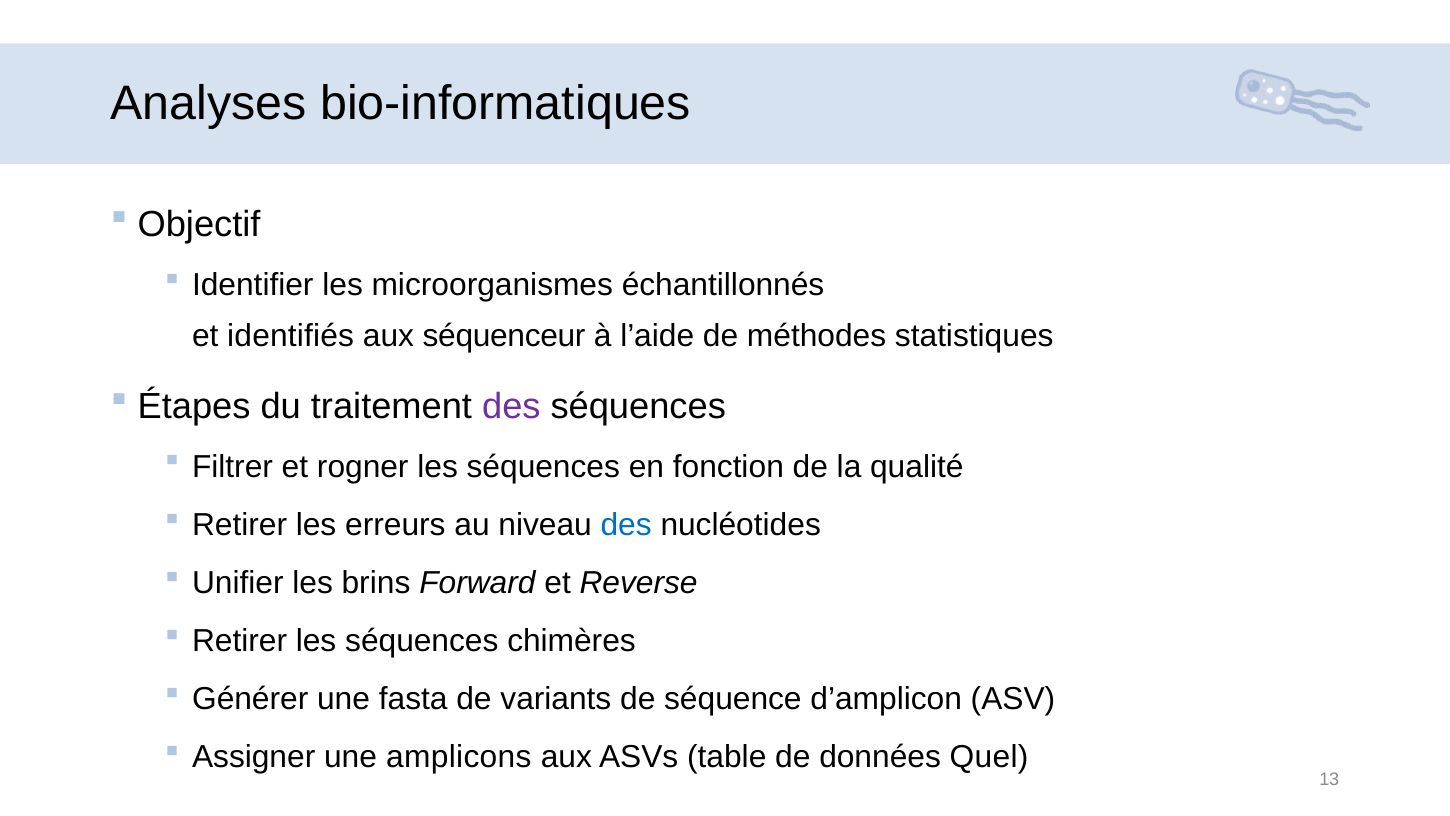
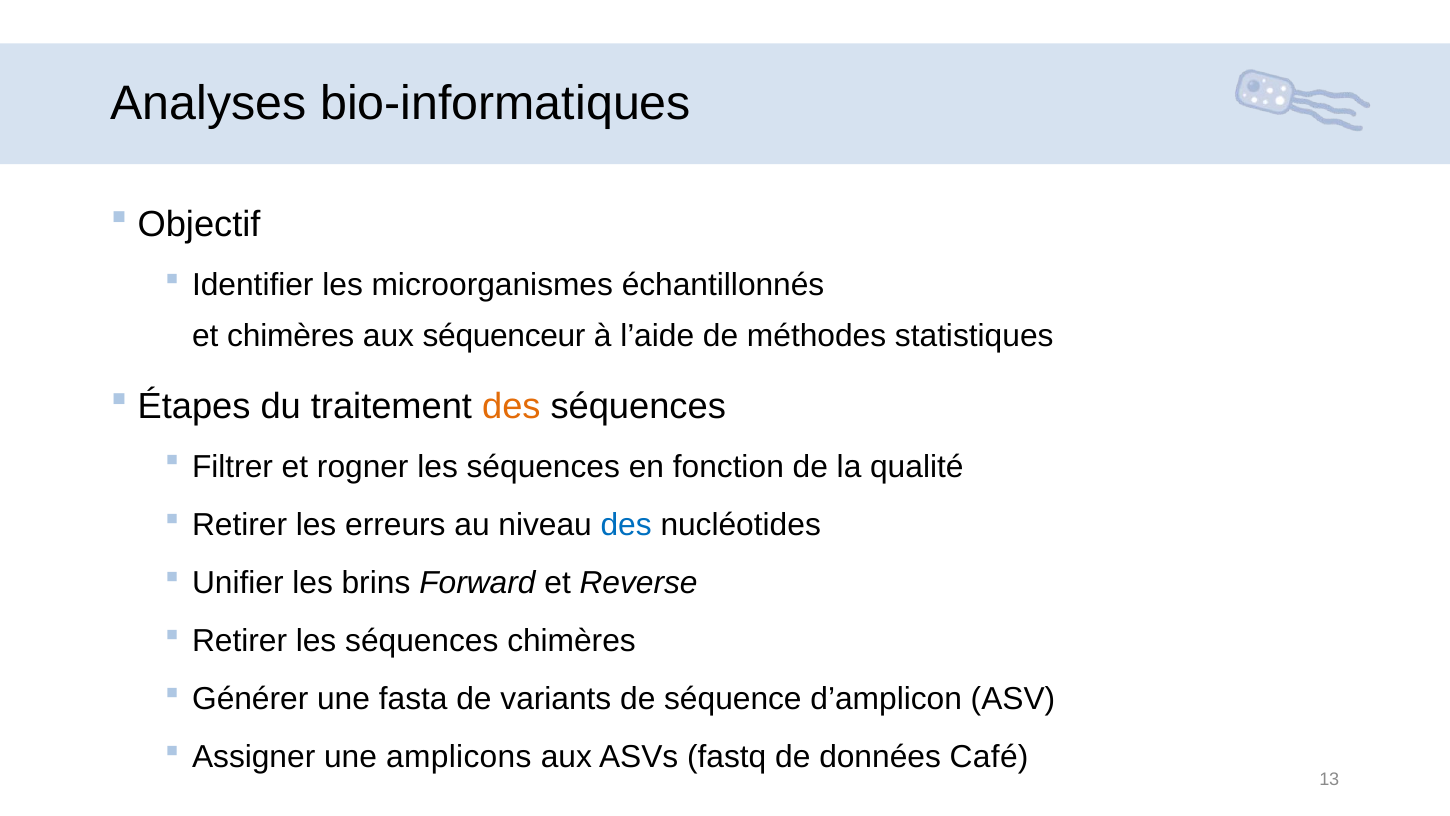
et identifiés: identifiés -> chimères
des at (511, 406) colour: purple -> orange
table: table -> fastq
Quel: Quel -> Café
